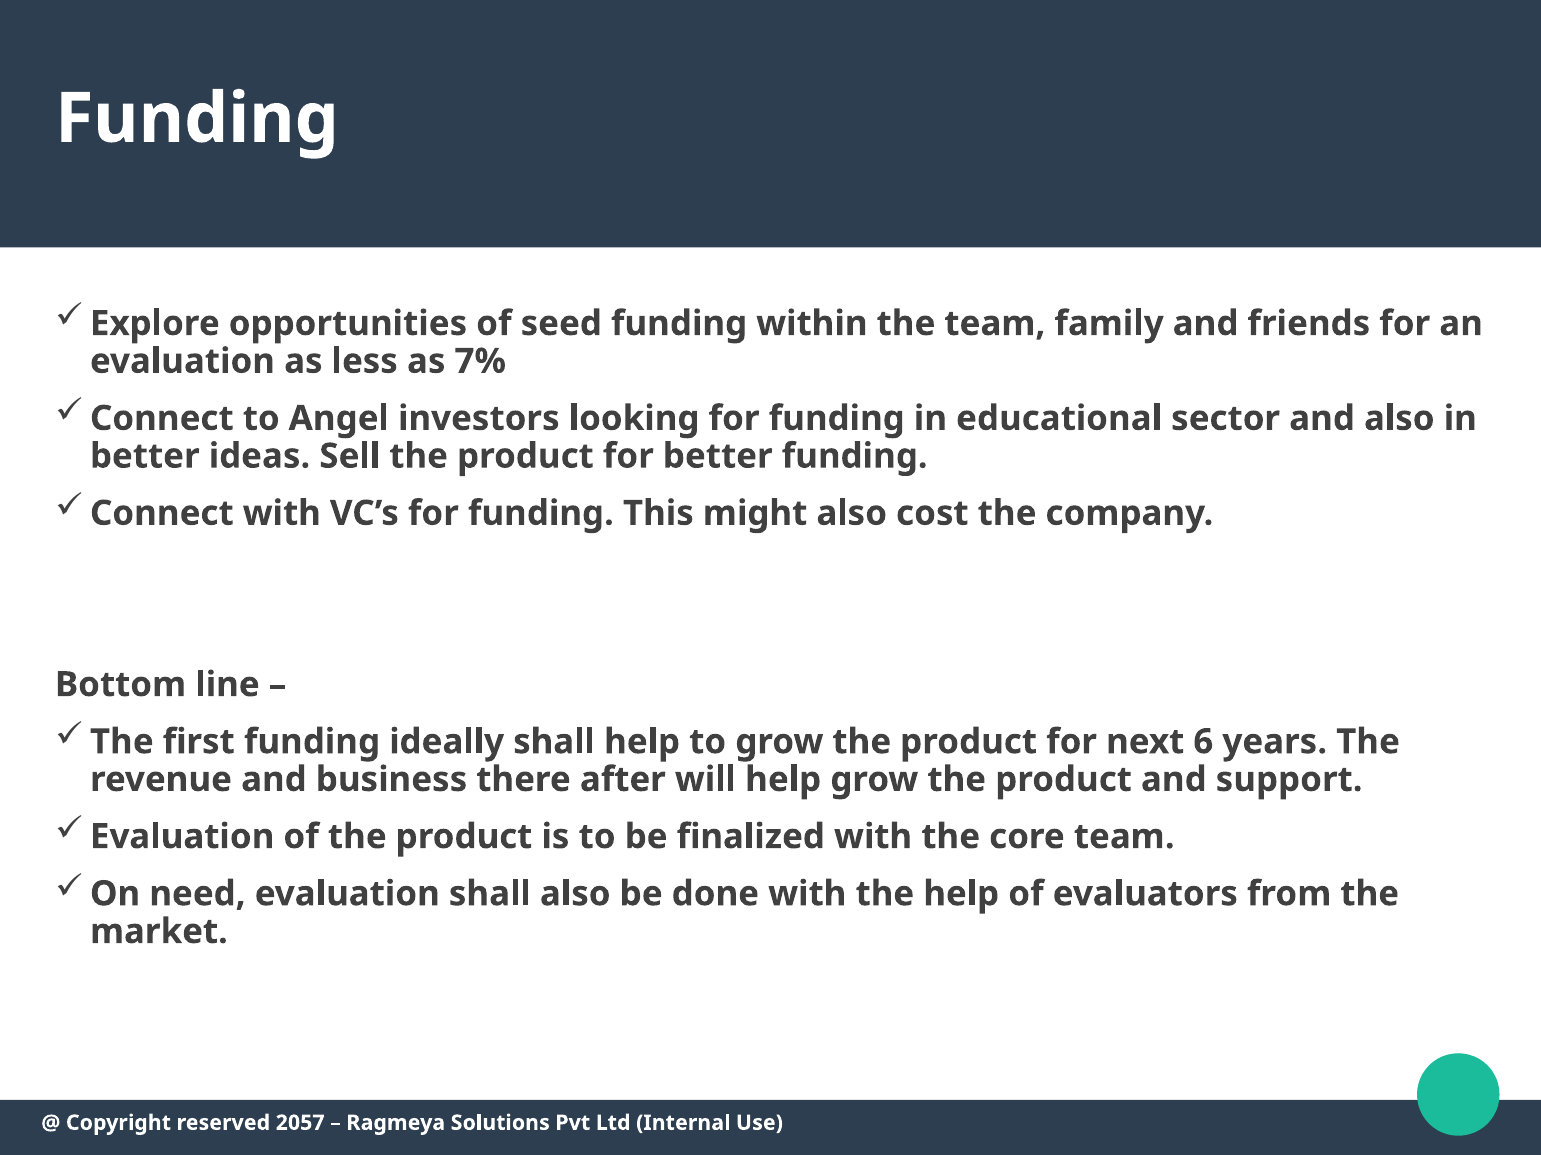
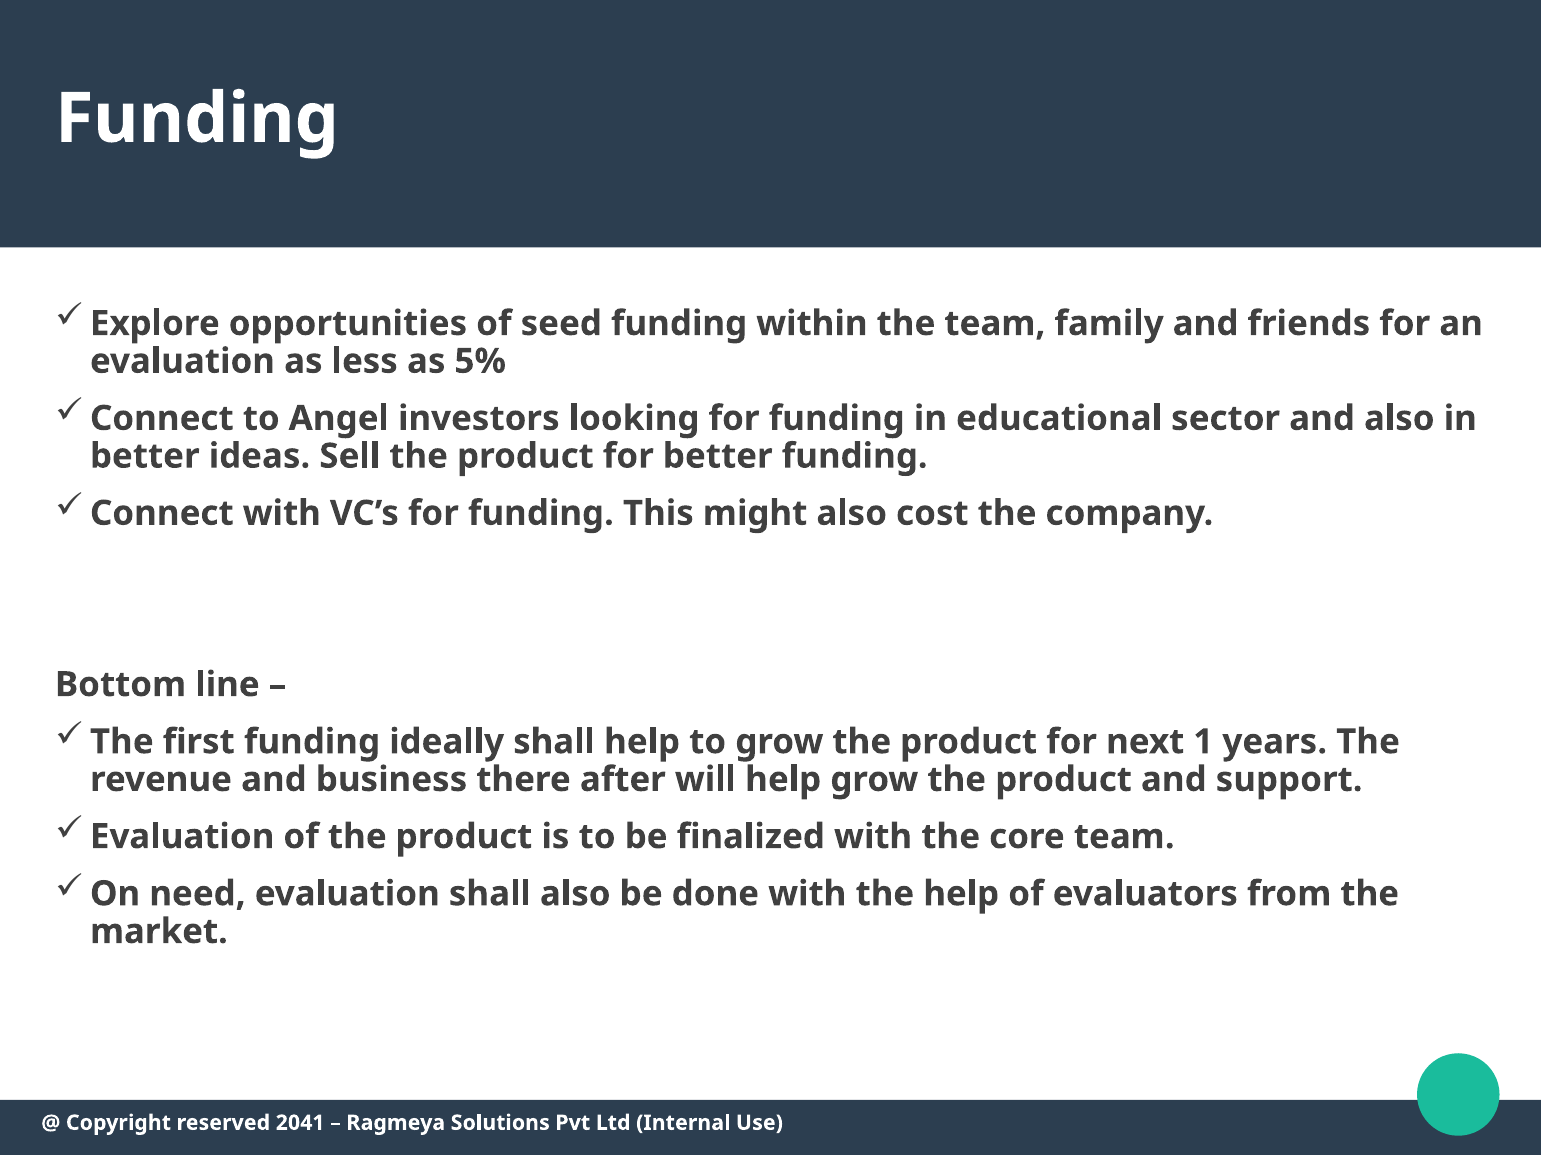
7%: 7% -> 5%
6: 6 -> 1
2057: 2057 -> 2041
